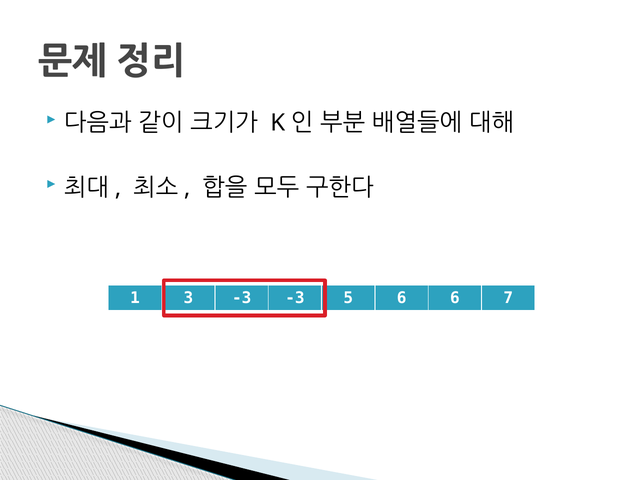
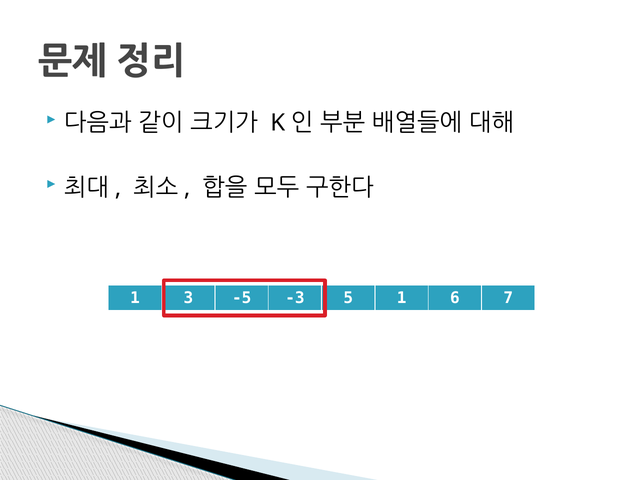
3 -3: -3 -> -5
5 6: 6 -> 1
